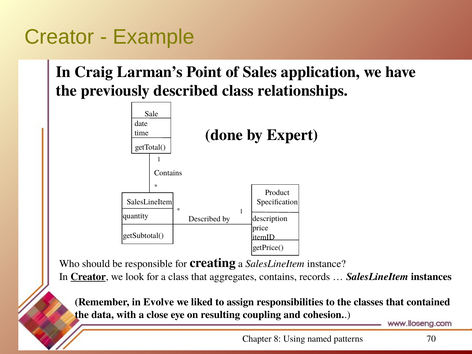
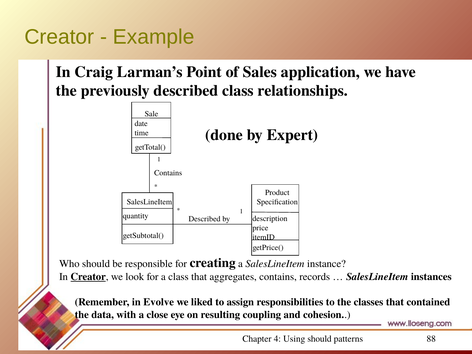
8: 8 -> 4
Using named: named -> should
70: 70 -> 88
